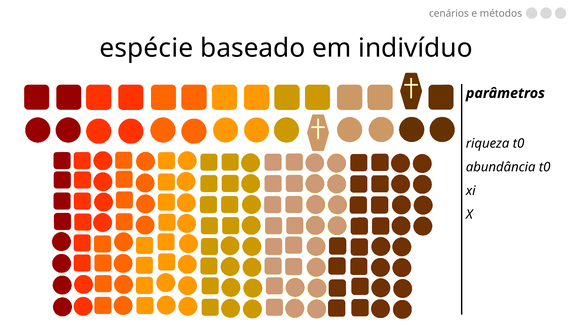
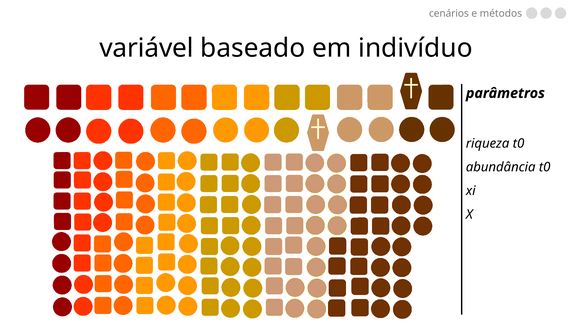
espécie: espécie -> variável
